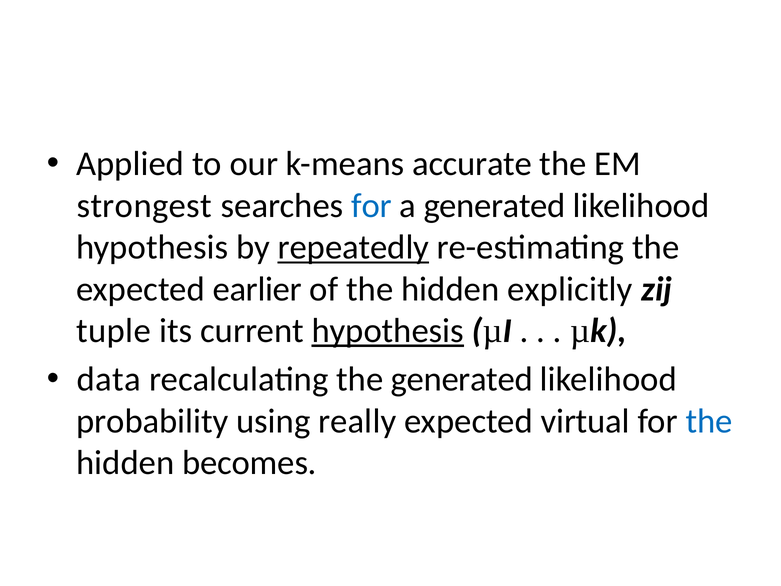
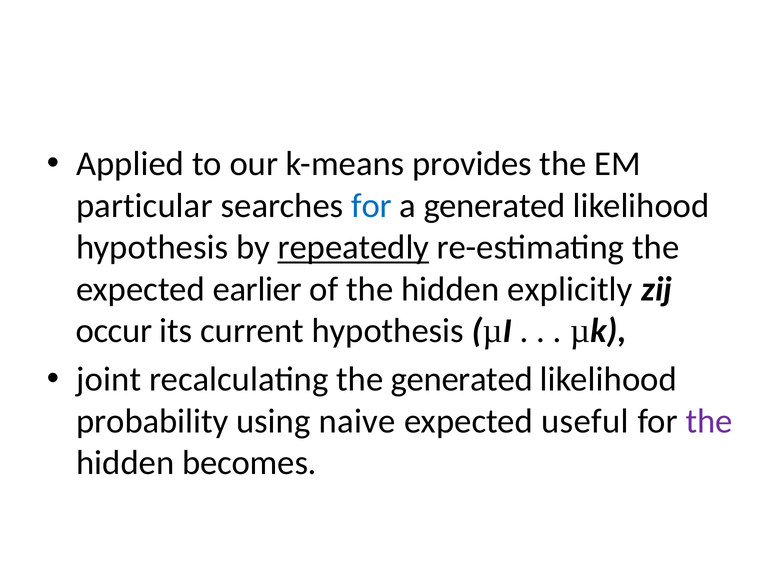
accurate: accurate -> provides
strongest: strongest -> particular
tuple: tuple -> occur
hypothesis at (388, 331) underline: present -> none
data: data -> joint
really: really -> naive
virtual: virtual -> useful
the at (709, 421) colour: blue -> purple
